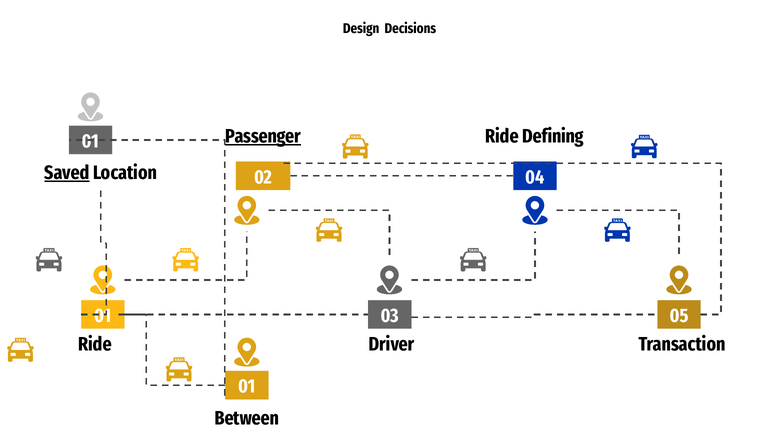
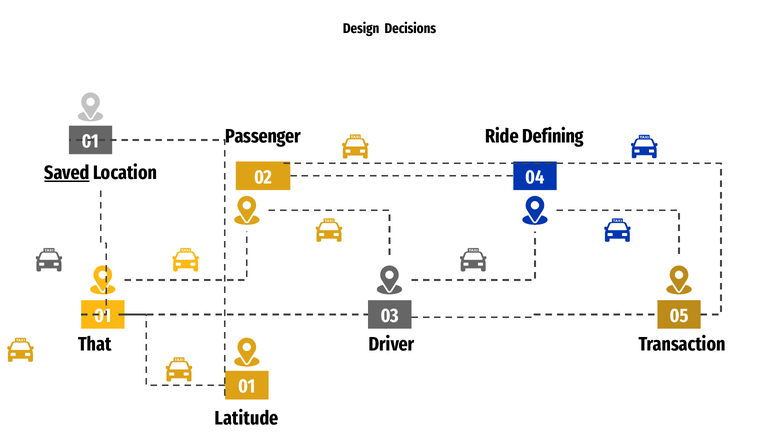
Passenger underline: present -> none
Ride at (95, 345): Ride -> That
Between: Between -> Latitude
